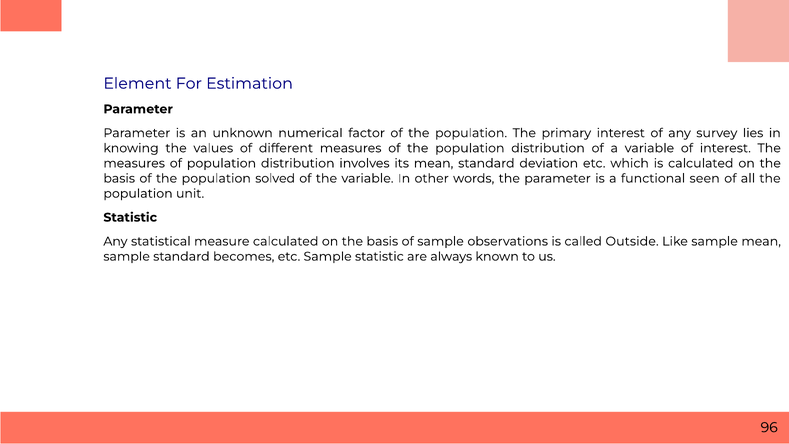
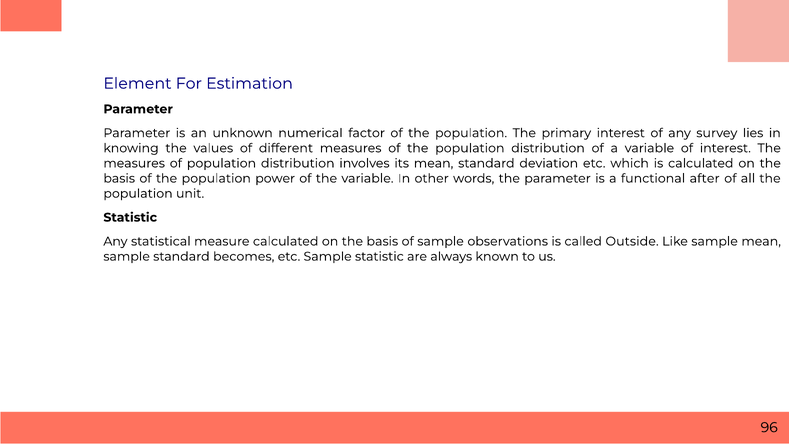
solved: solved -> power
seen: seen -> after
